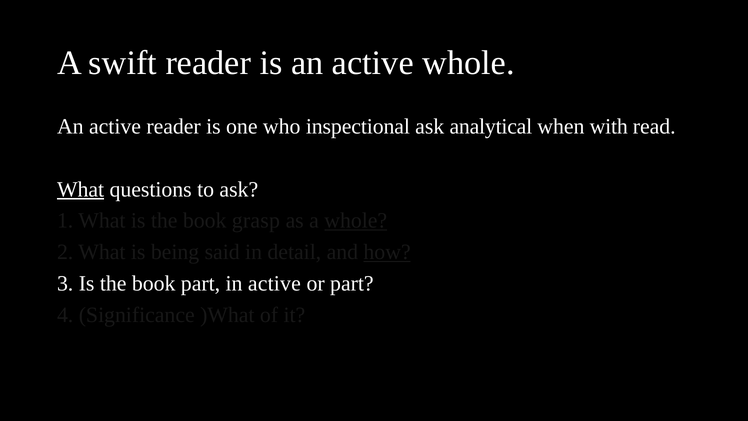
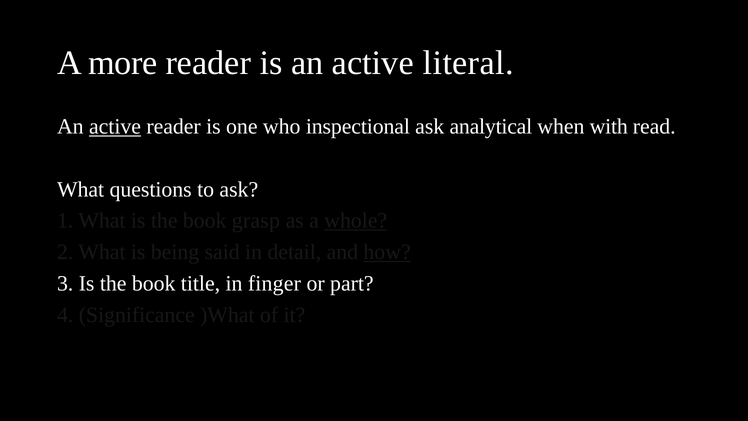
swift: swift -> more
active whole: whole -> literal
active at (115, 126) underline: none -> present
What at (81, 189) underline: present -> none
book part: part -> title
in active: active -> finger
